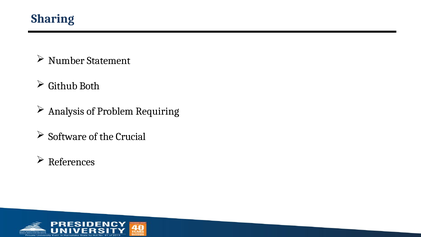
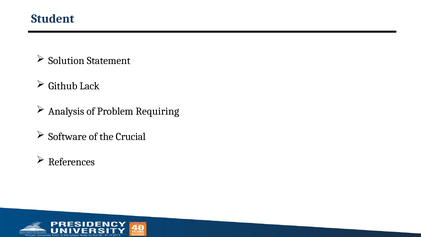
Sharing: Sharing -> Student
Number: Number -> Solution
Both: Both -> Lack
